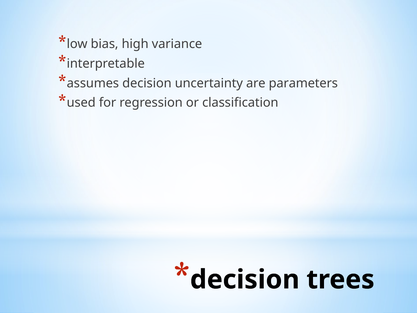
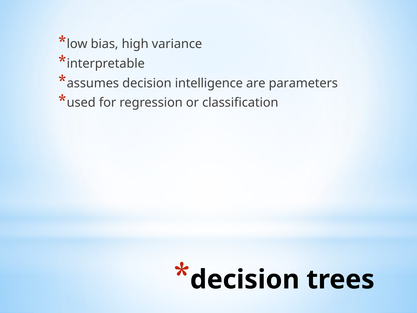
uncertainty: uncertainty -> intelligence
